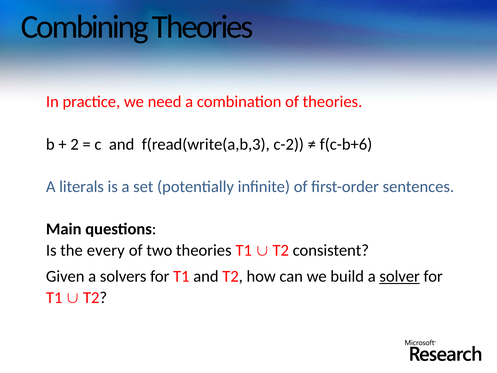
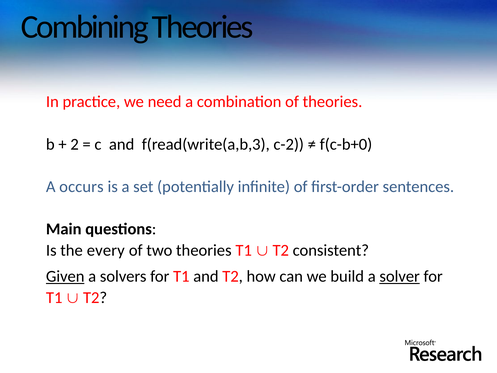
f(c-b+6: f(c-b+6 -> f(c-b+0
literals: literals -> occurs
Given underline: none -> present
